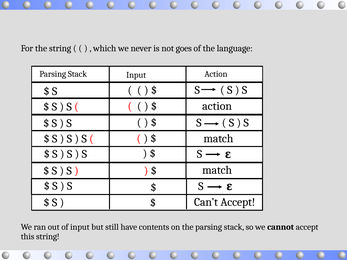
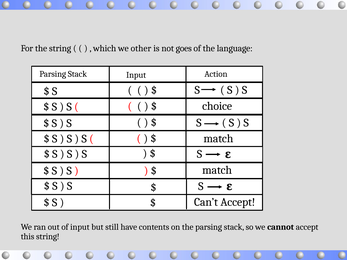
never: never -> other
action at (217, 106): action -> choice
